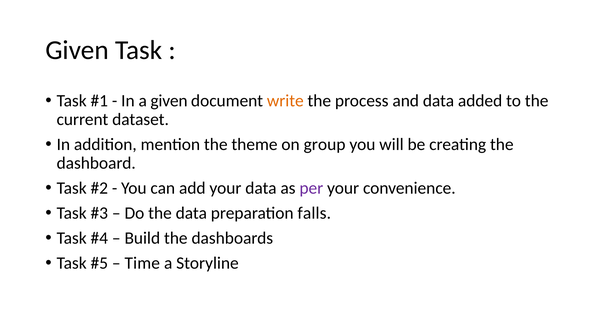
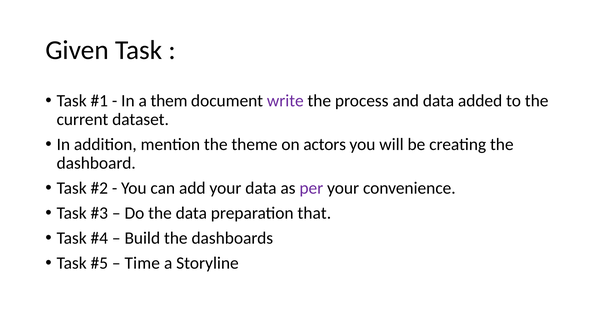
a given: given -> them
write colour: orange -> purple
group: group -> actors
falls: falls -> that
